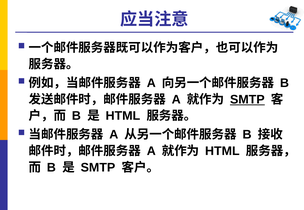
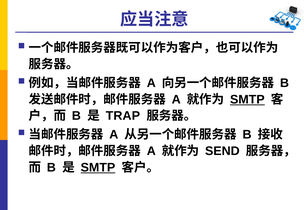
HTML at (123, 116): HTML -> TRAP
HTML at (222, 151): HTML -> SEND
SMTP at (98, 168) underline: none -> present
